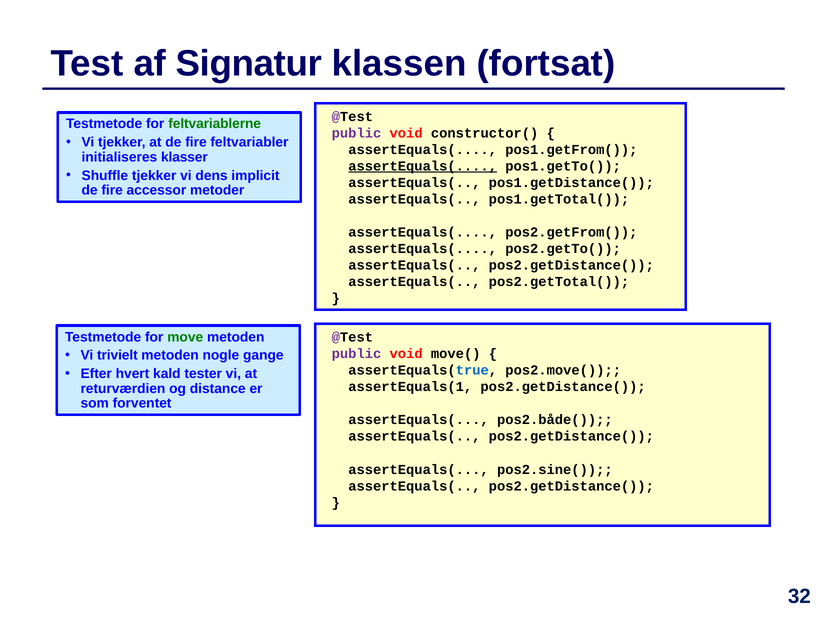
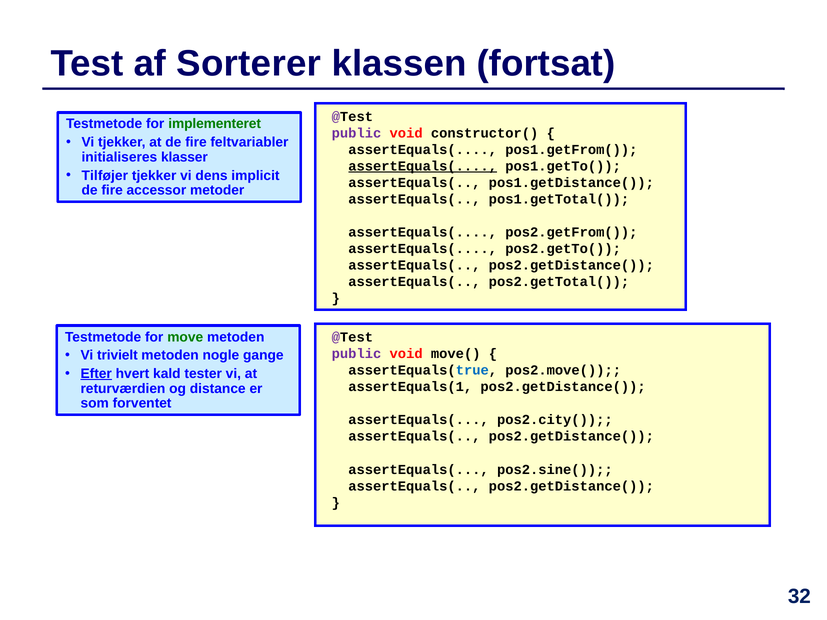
Signatur: Signatur -> Sorterer
feltvariablerne: feltvariablerne -> implementeret
Shuffle: Shuffle -> Tilføjer
Efter underline: none -> present
pos2.både(: pos2.både( -> pos2.city(
